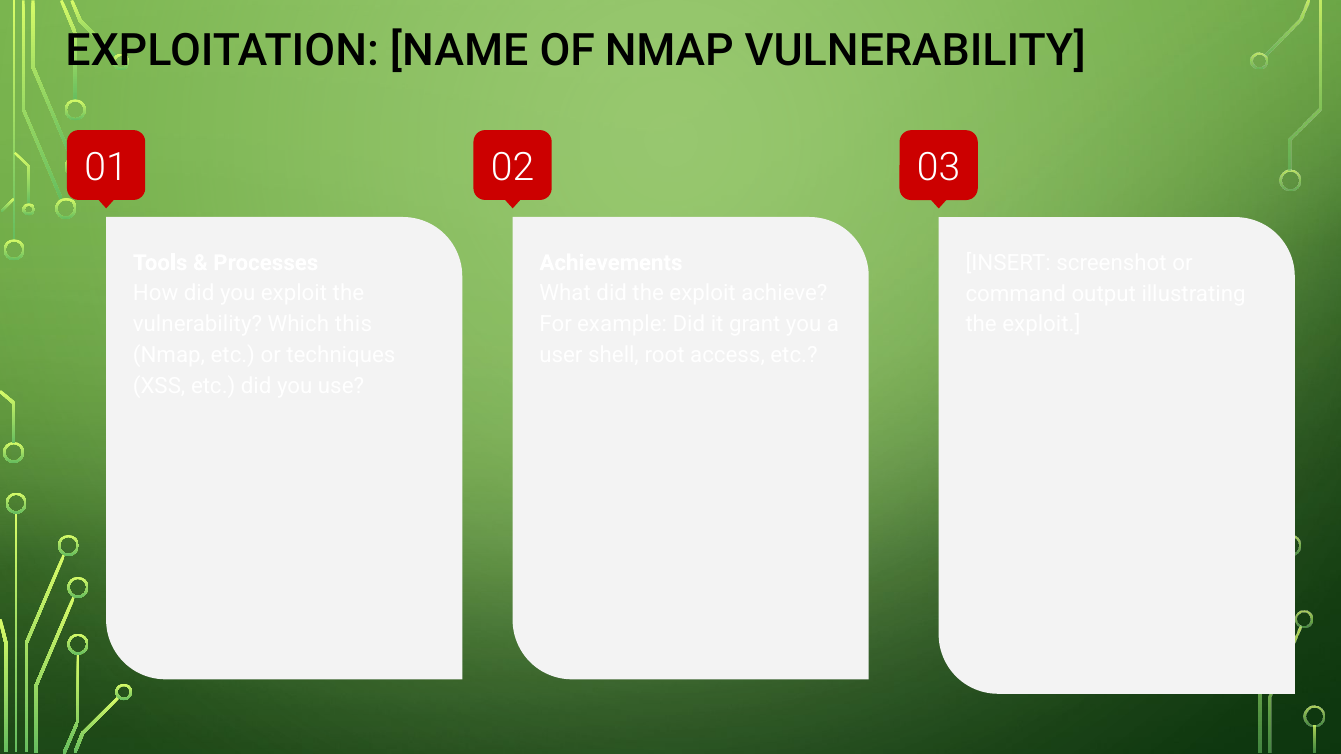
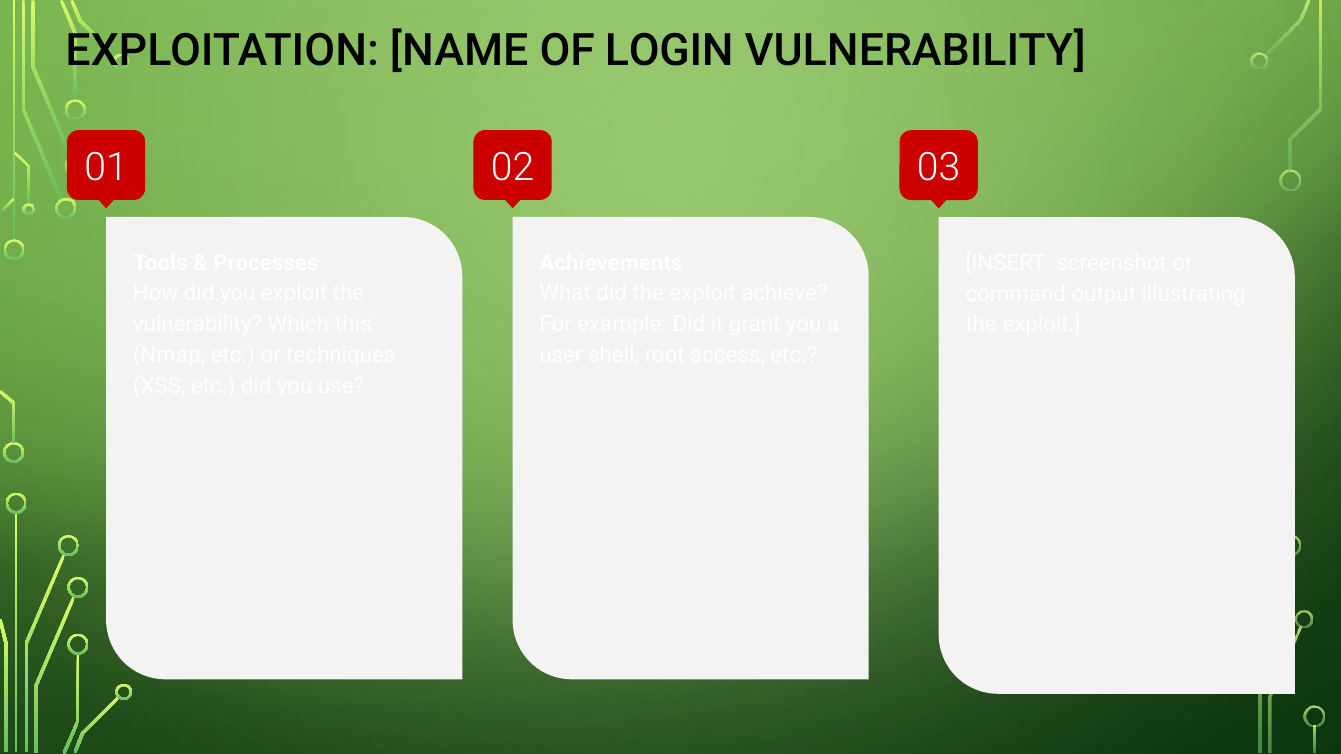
OF NMAP: NMAP -> LOGIN
